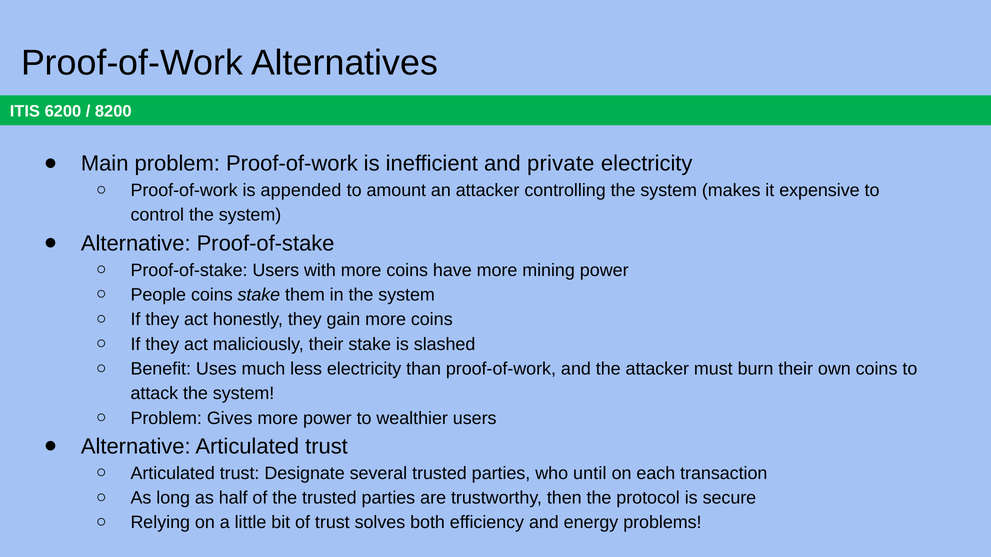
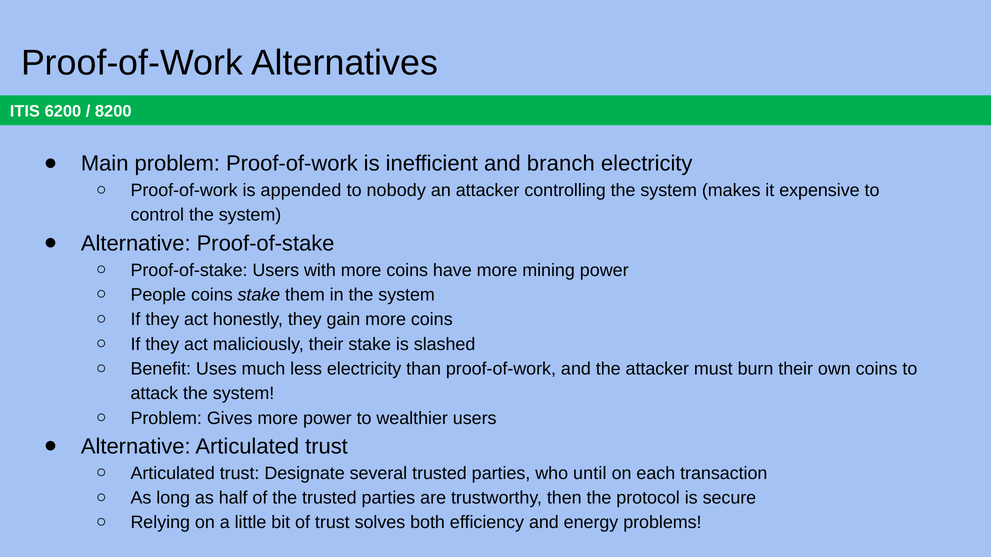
private: private -> branch
amount: amount -> nobody
